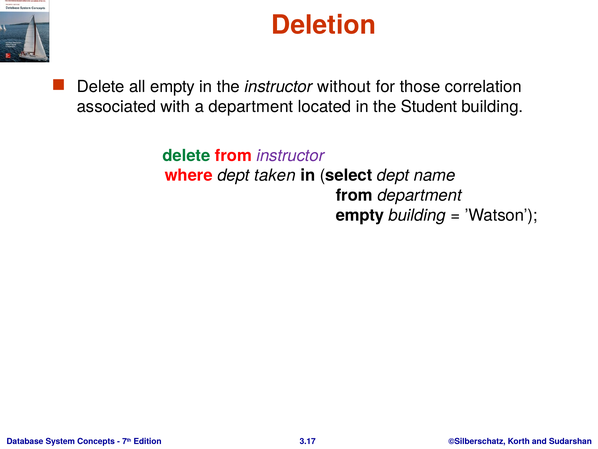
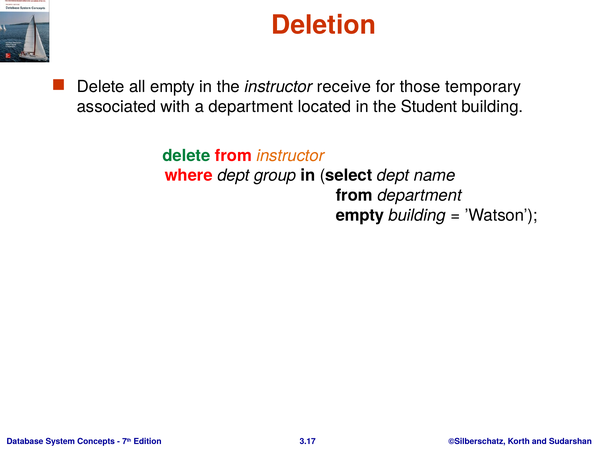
without: without -> receive
correlation: correlation -> temporary
instructor at (290, 155) colour: purple -> orange
taken: taken -> group
